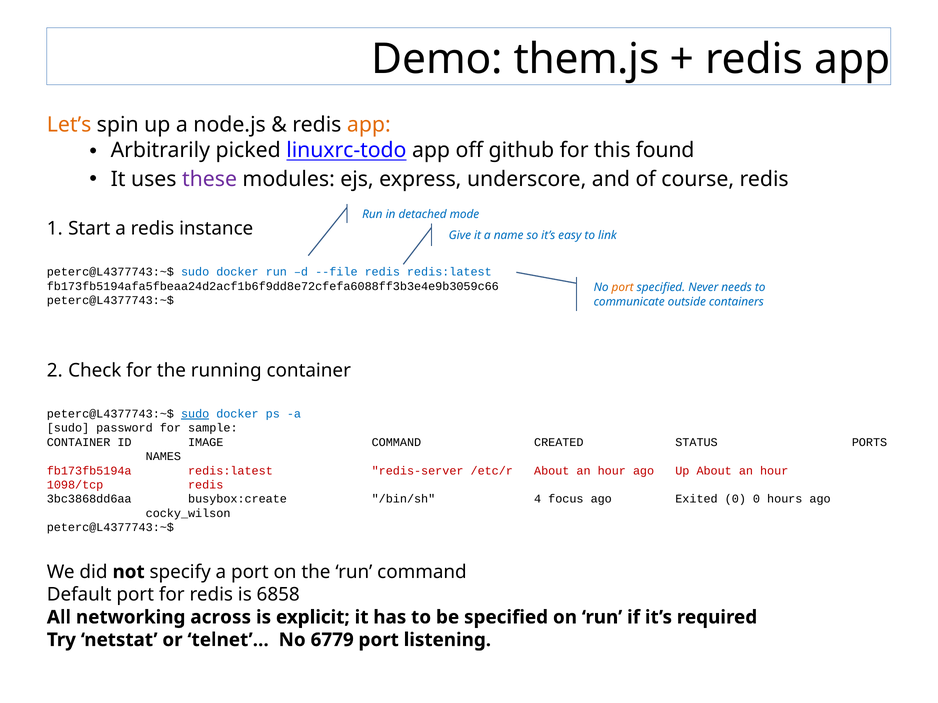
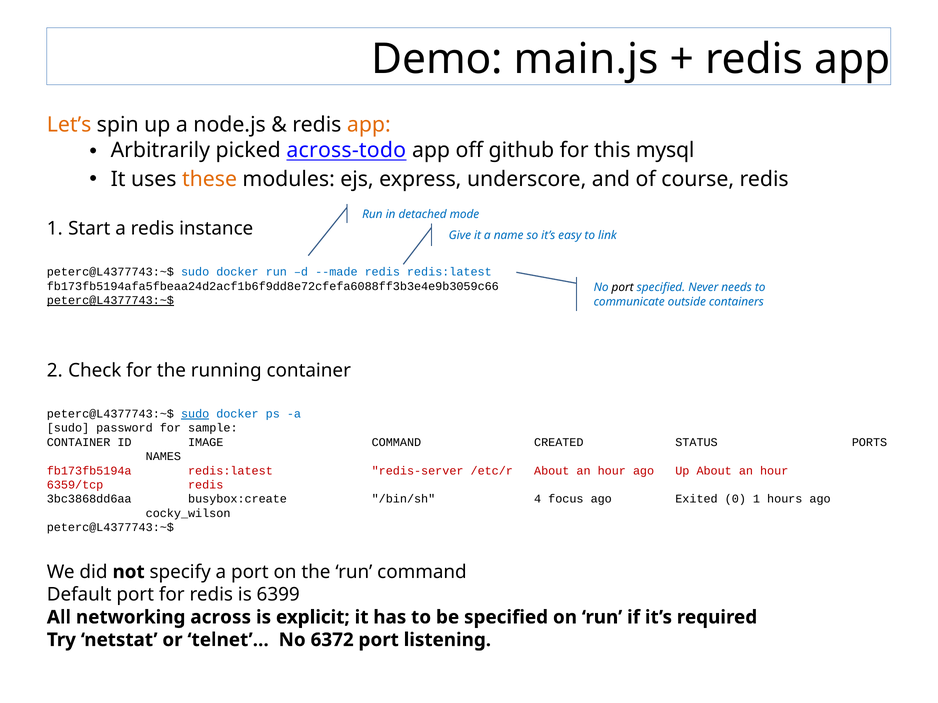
them.js: them.js -> main.js
linuxrc-todo: linuxrc-todo -> across-todo
found: found -> mysql
these colour: purple -> orange
--file: --file -> --made
port at (623, 288) colour: orange -> black
peterc@L4377743:~$ at (110, 301) underline: none -> present
1098/tcp: 1098/tcp -> 6359/tcp
0 0: 0 -> 1
6858: 6858 -> 6399
6779: 6779 -> 6372
